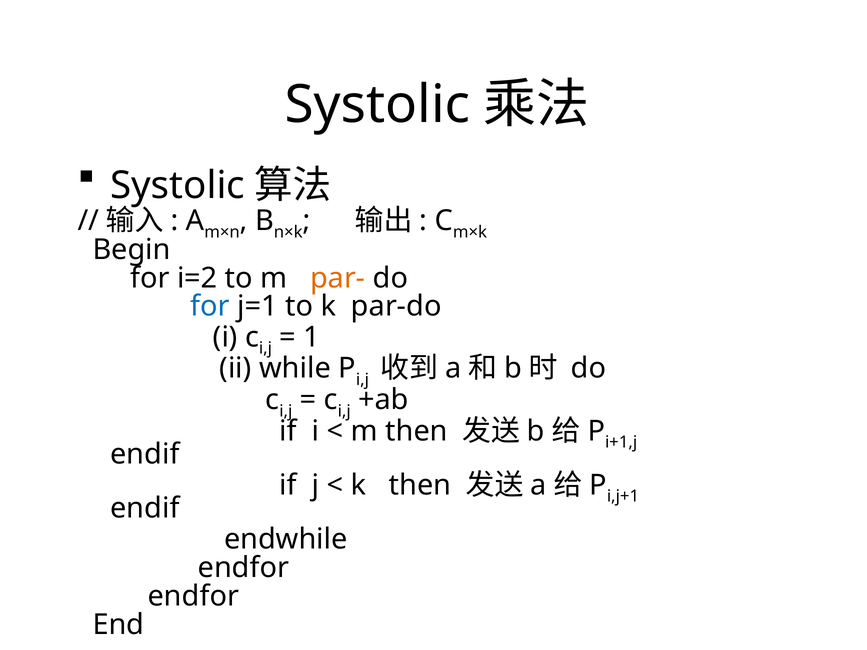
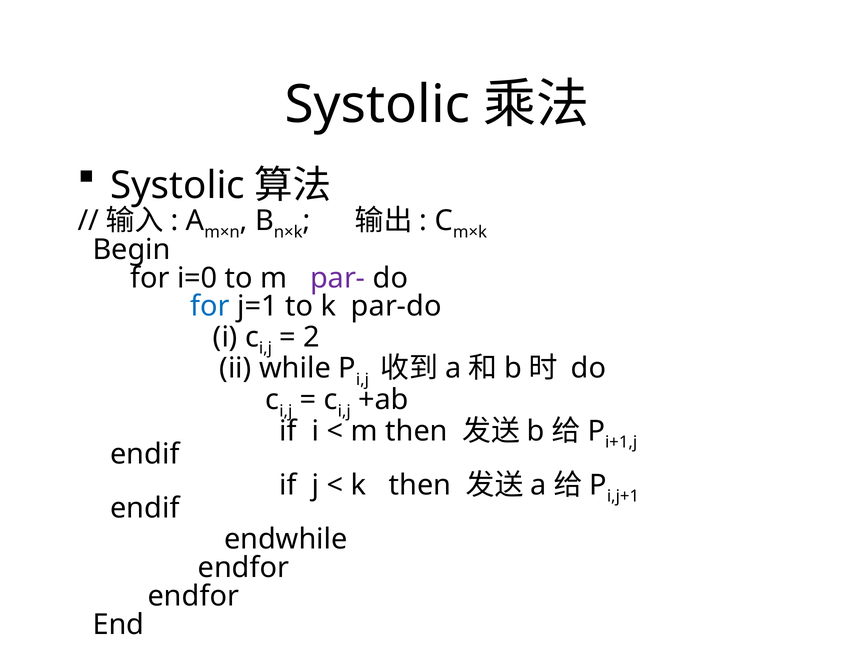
i=2: i=2 -> i=0
par- colour: orange -> purple
1: 1 -> 2
